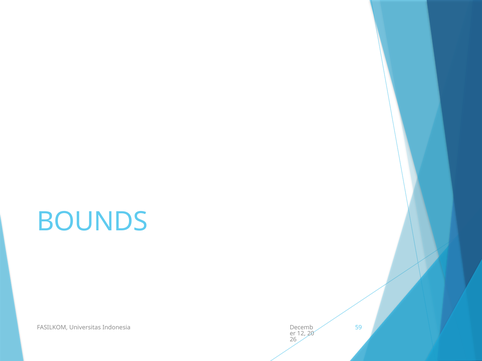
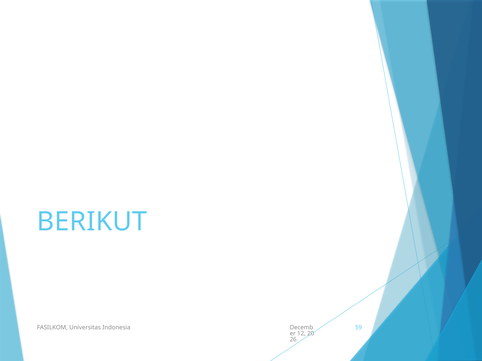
BOUNDS: BOUNDS -> BERIKUT
